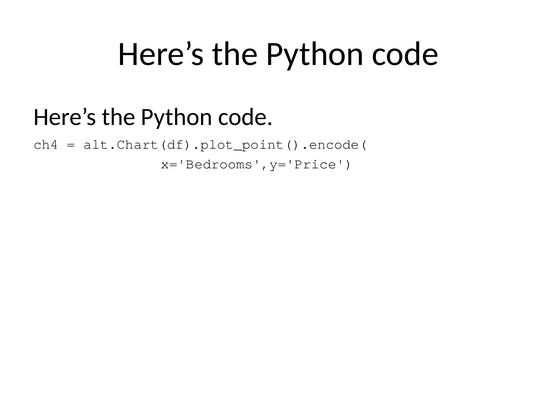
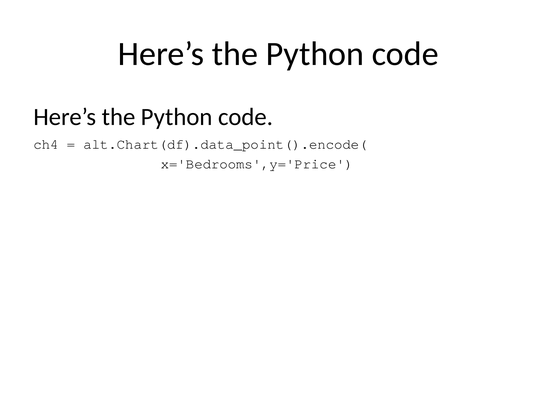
alt.Chart(df).plot_point().encode(: alt.Chart(df).plot_point().encode( -> alt.Chart(df).data_point().encode(
